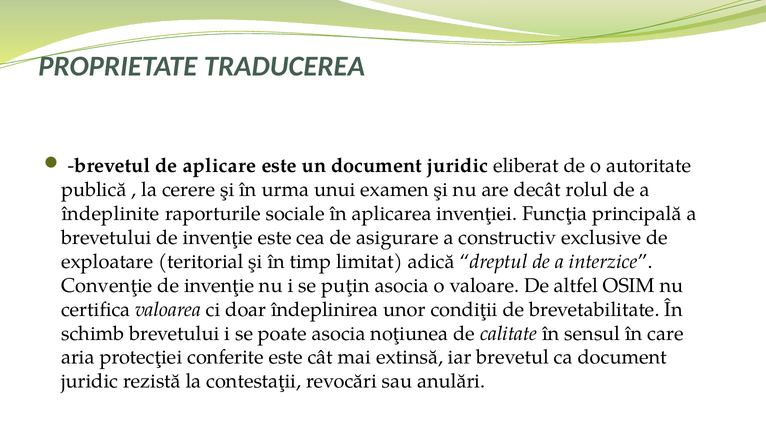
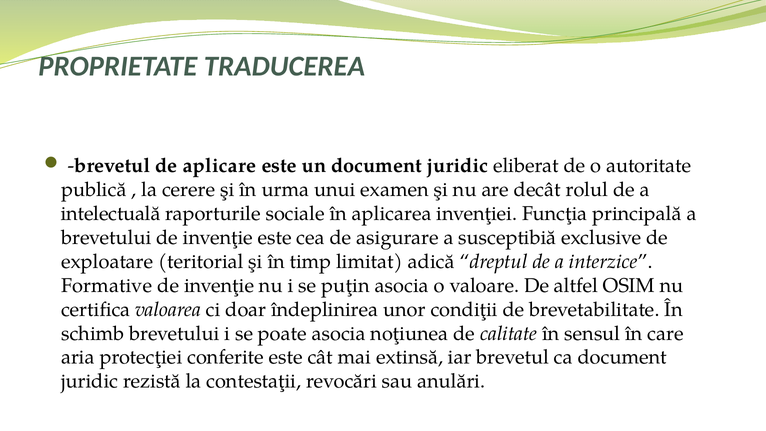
îndeplinite: îndeplinite -> intelectuală
constructiv: constructiv -> susceptibiă
Convenţie: Convenţie -> Formative
